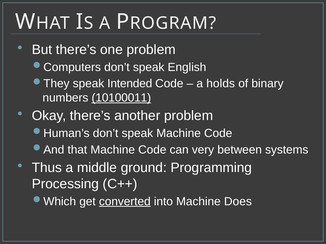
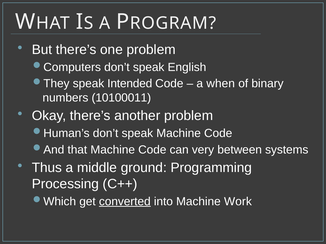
holds: holds -> when
10100011 underline: present -> none
Does: Does -> Work
